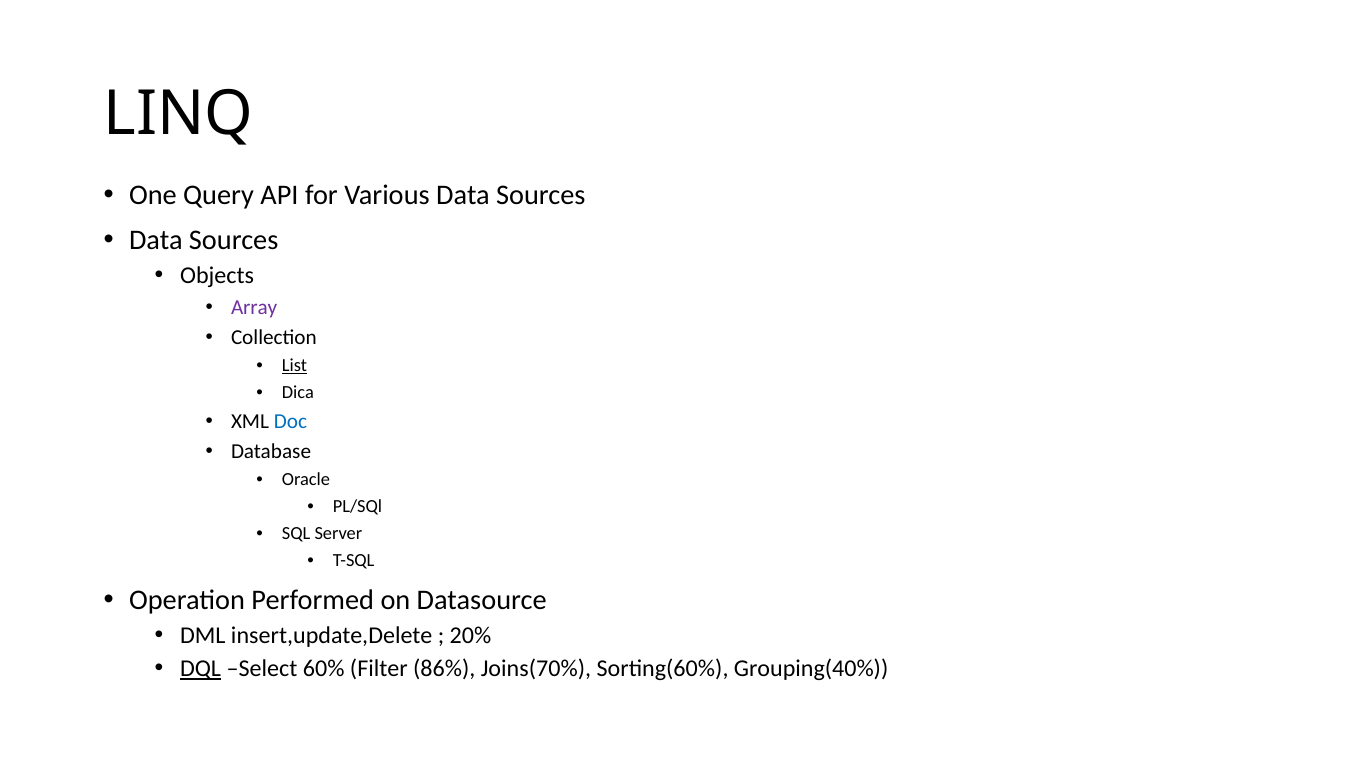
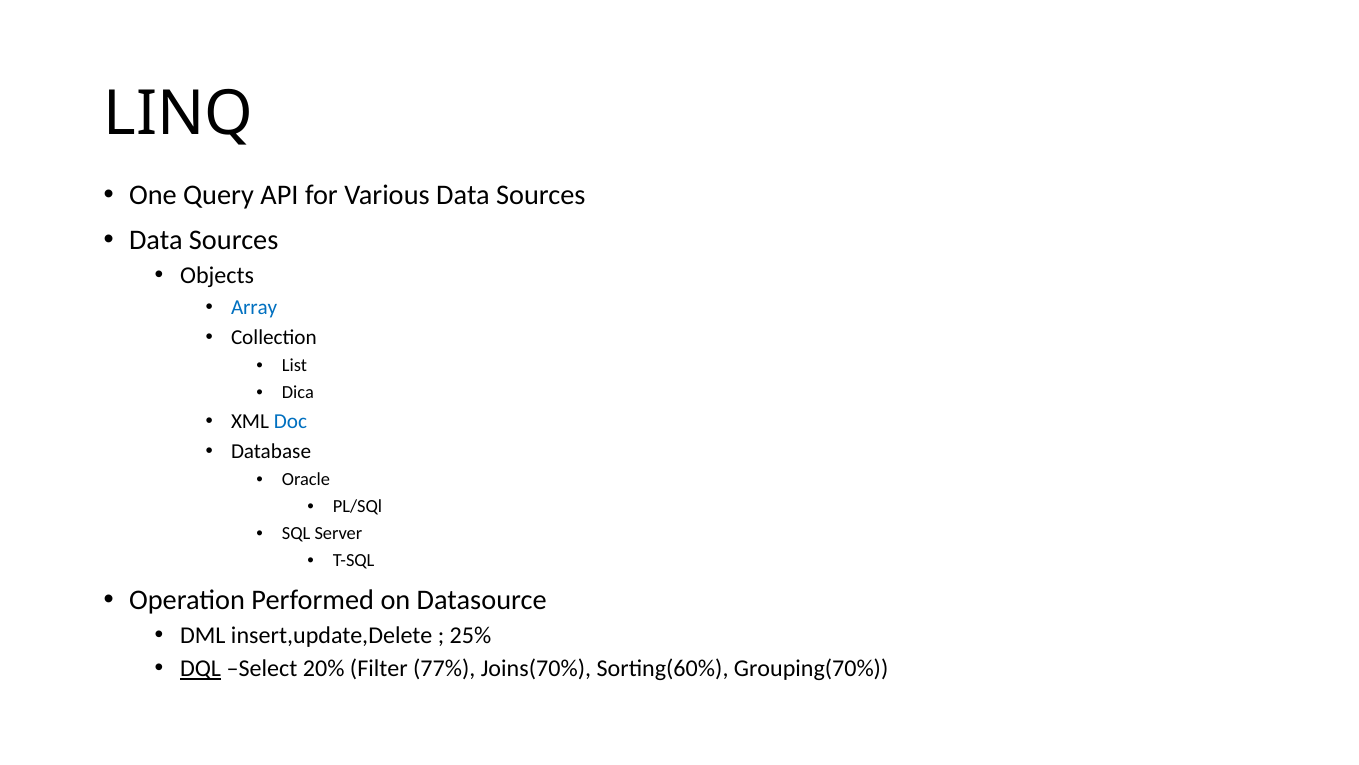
Array colour: purple -> blue
List underline: present -> none
20%: 20% -> 25%
60%: 60% -> 20%
86%: 86% -> 77%
Grouping(40%: Grouping(40% -> Grouping(70%
